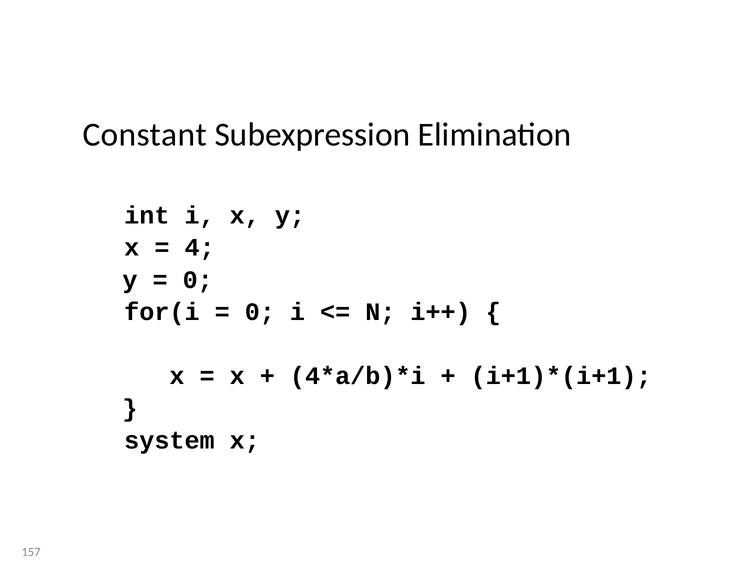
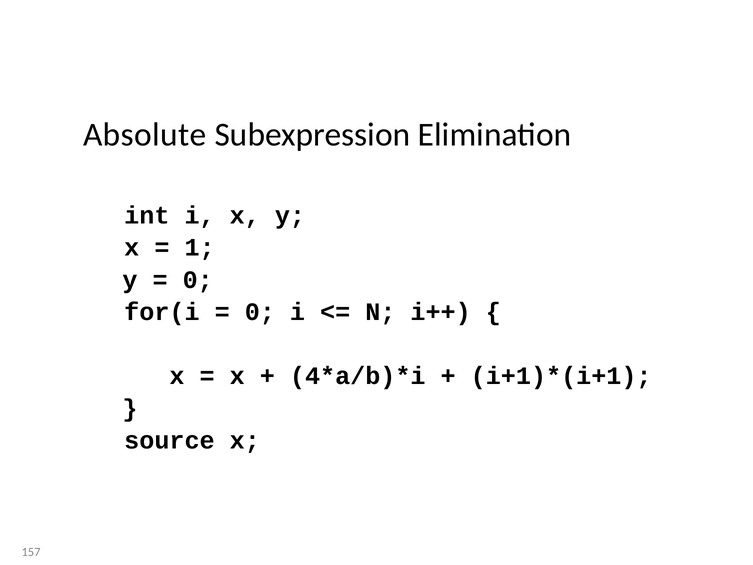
Constant: Constant -> Absolute
4: 4 -> 1
system: system -> source
